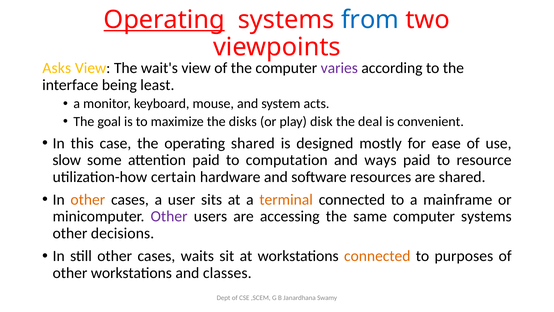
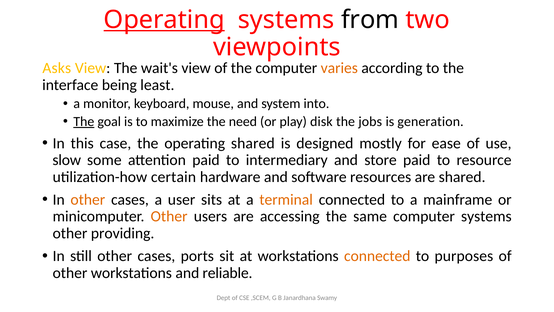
from colour: blue -> black
varies colour: purple -> orange
acts: acts -> into
The at (84, 121) underline: none -> present
disks: disks -> need
deal: deal -> jobs
convenient: convenient -> generation
computation: computation -> intermediary
ways: ways -> store
Other at (169, 216) colour: purple -> orange
decisions: decisions -> providing
waits: waits -> ports
classes: classes -> reliable
